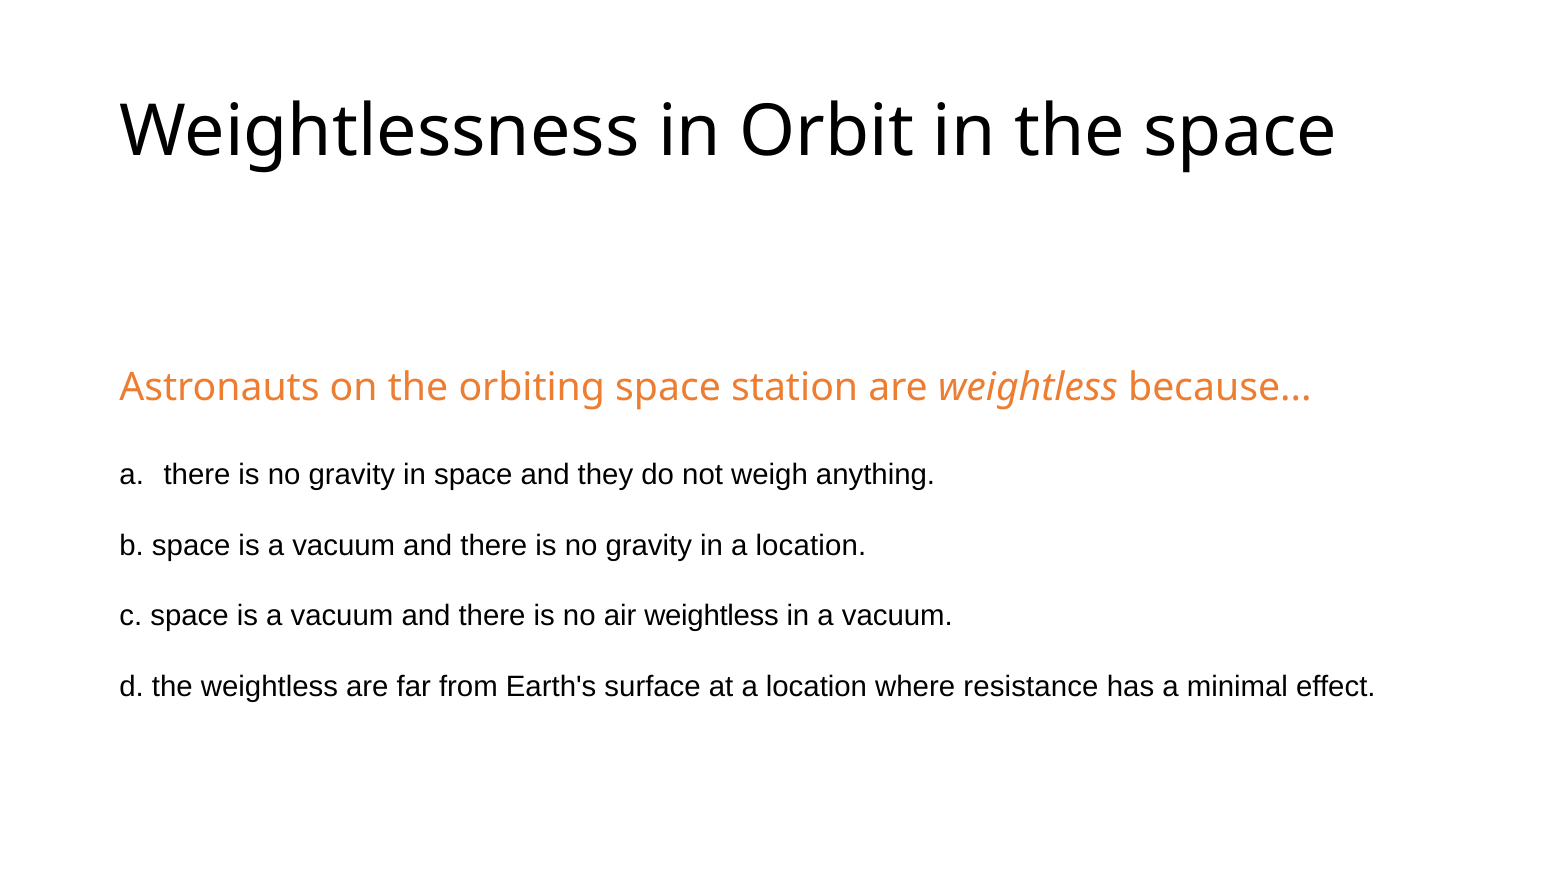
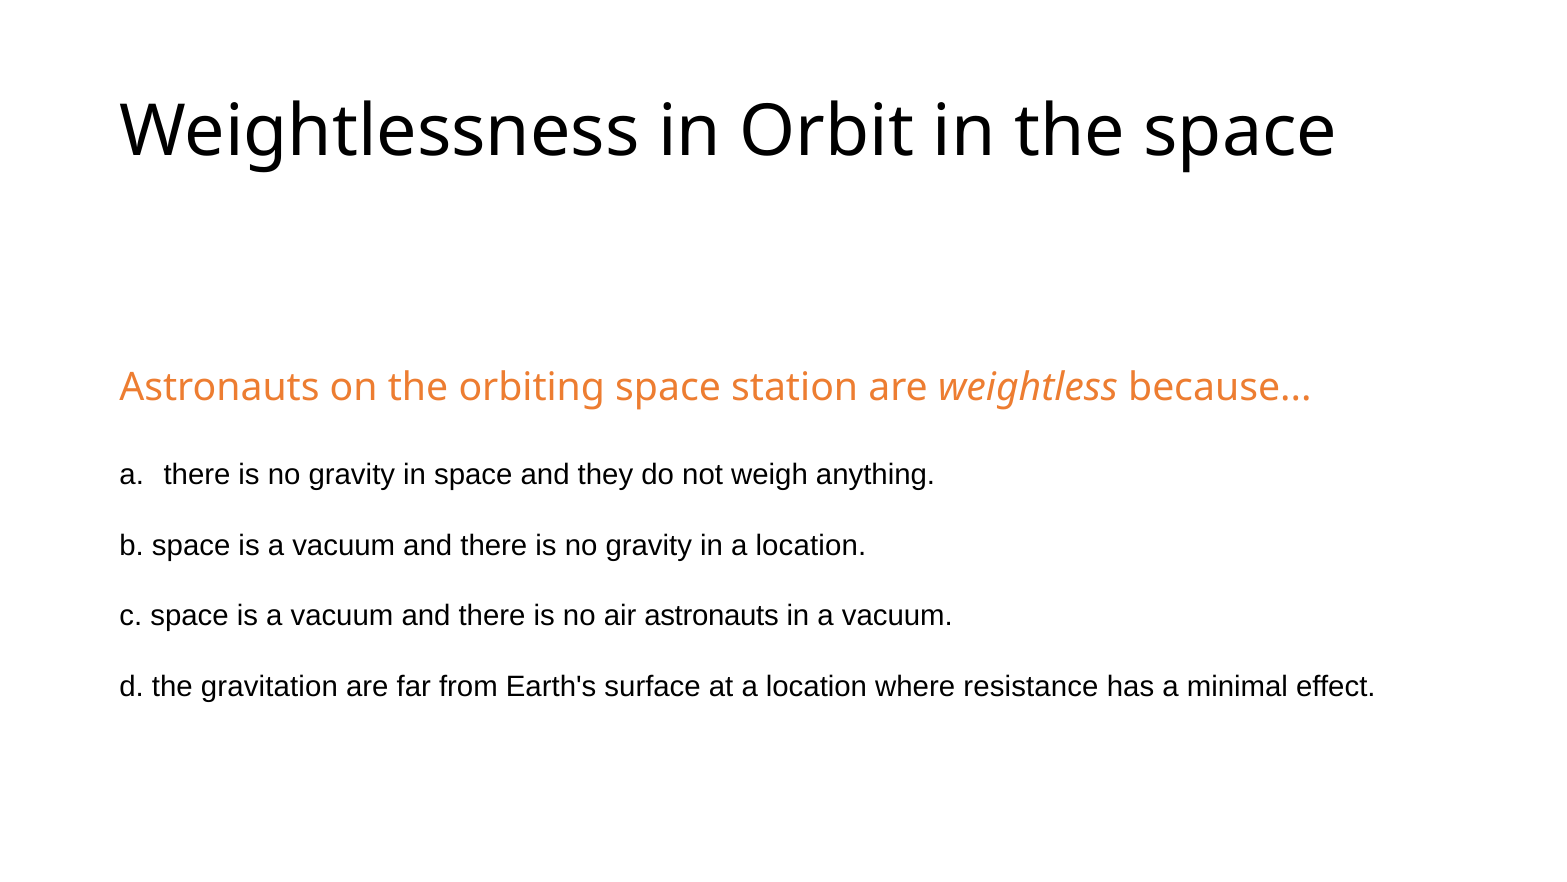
air weightless: weightless -> astronauts
the weightless: weightless -> gravitation
